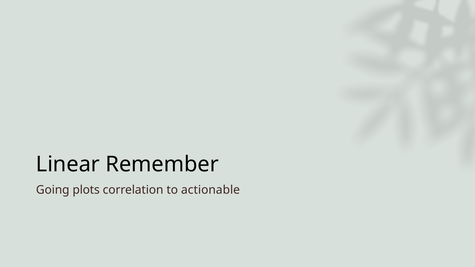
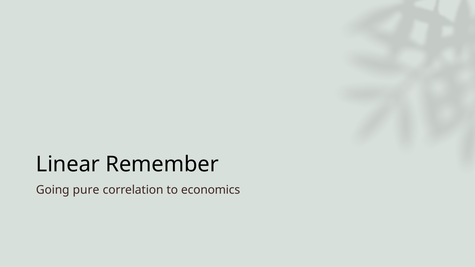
plots: plots -> pure
actionable: actionable -> economics
